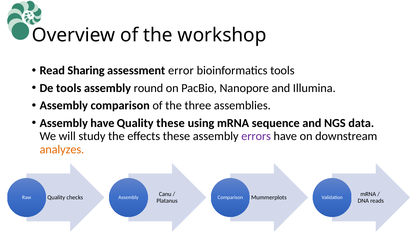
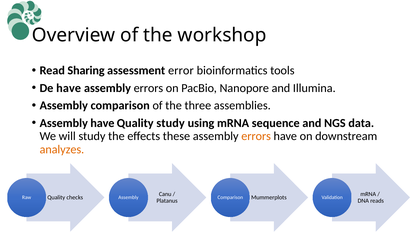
De tools: tools -> have
round at (148, 88): round -> errors
Quality these: these -> study
errors at (256, 136) colour: purple -> orange
